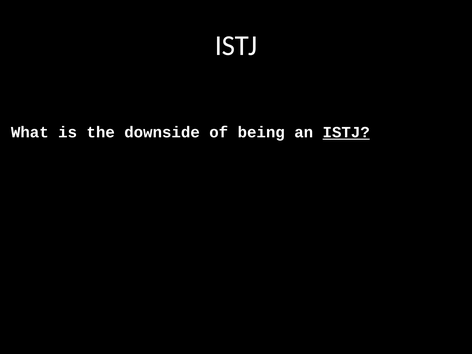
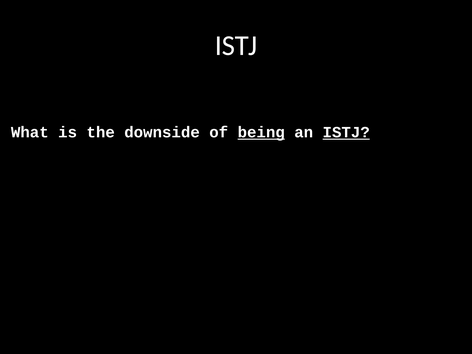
being underline: none -> present
